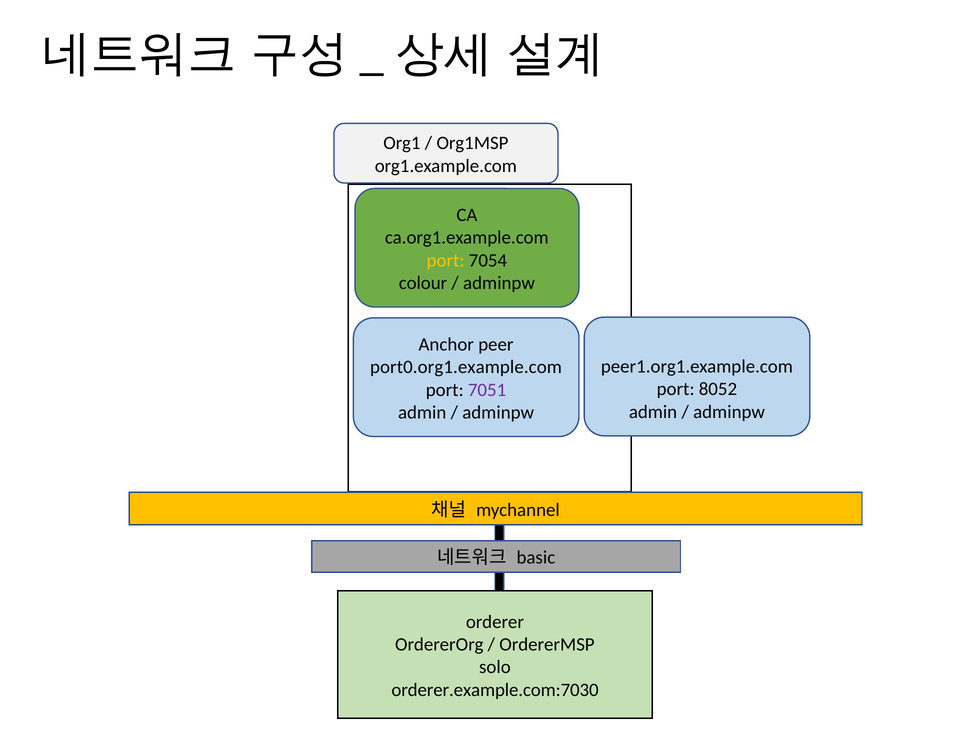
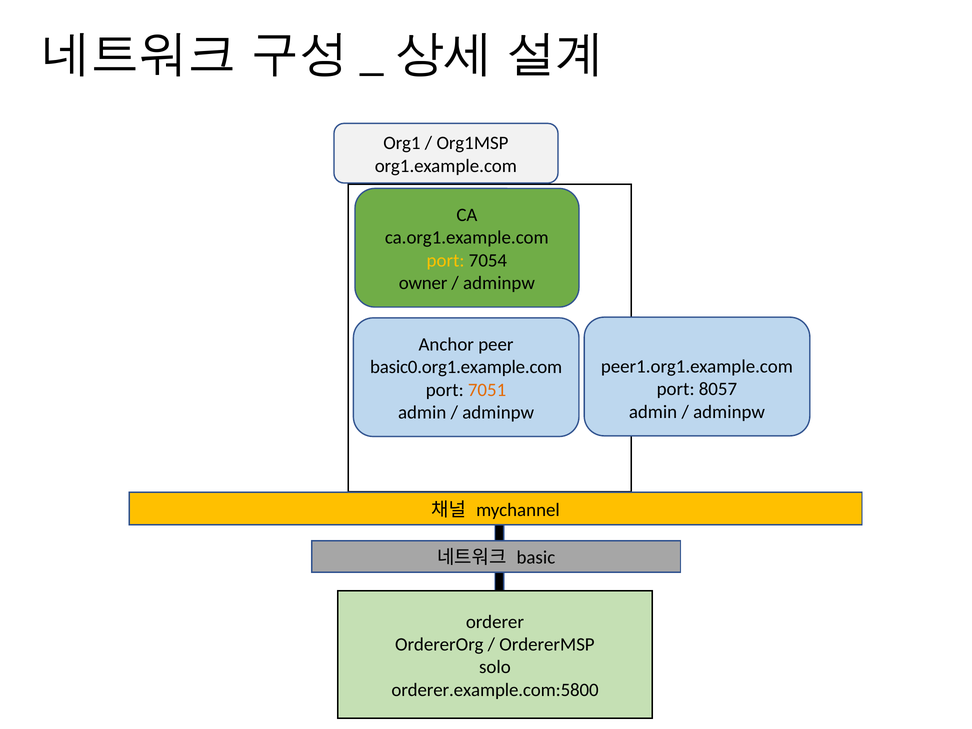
colour: colour -> owner
port0.org1.example.com: port0.org1.example.com -> basic0.org1.example.com
8052: 8052 -> 8057
7051 colour: purple -> orange
orderer.example.com:7030: orderer.example.com:7030 -> orderer.example.com:5800
